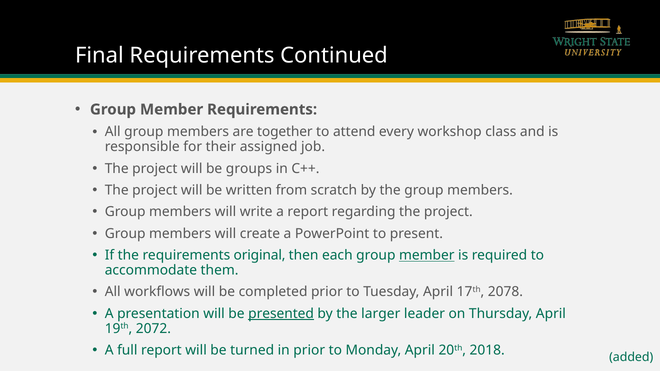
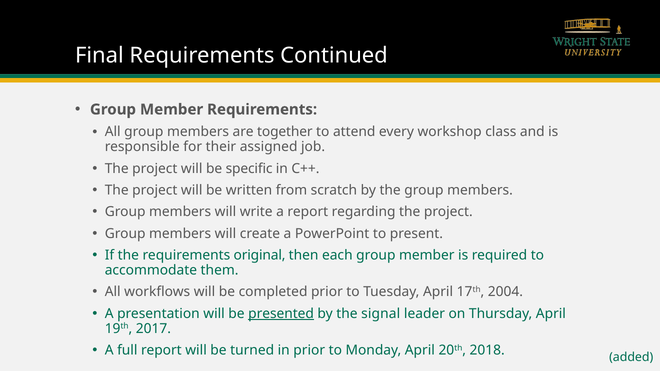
groups: groups -> specific
member at (427, 256) underline: present -> none
2078: 2078 -> 2004
larger: larger -> signal
2072: 2072 -> 2017
